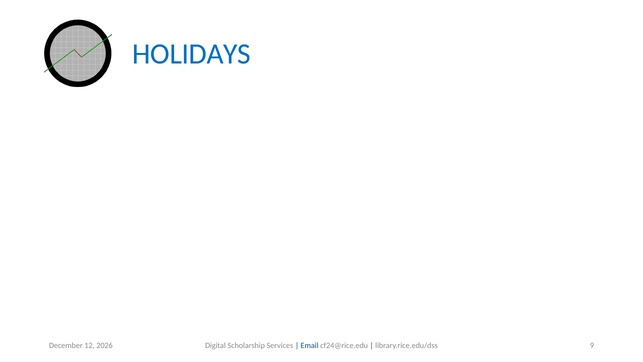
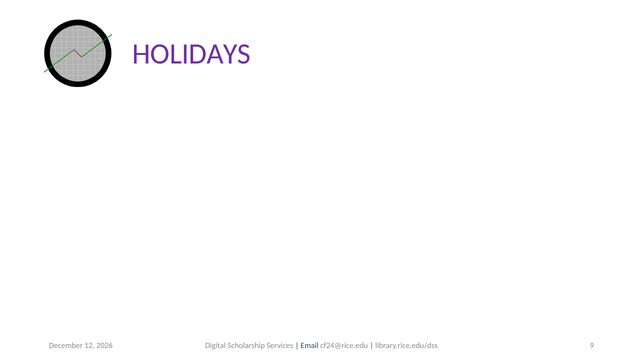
HOLIDAYS colour: blue -> purple
